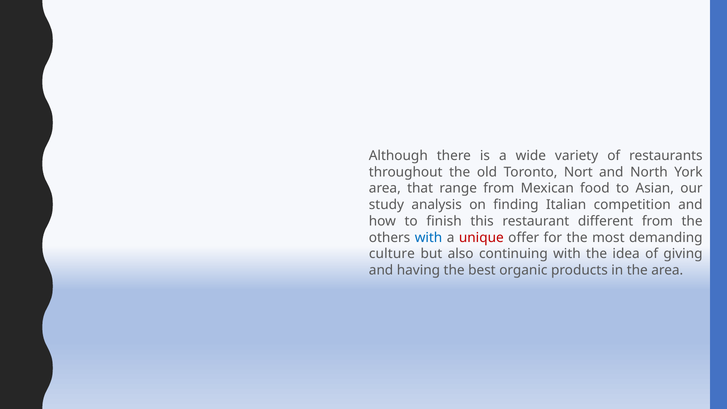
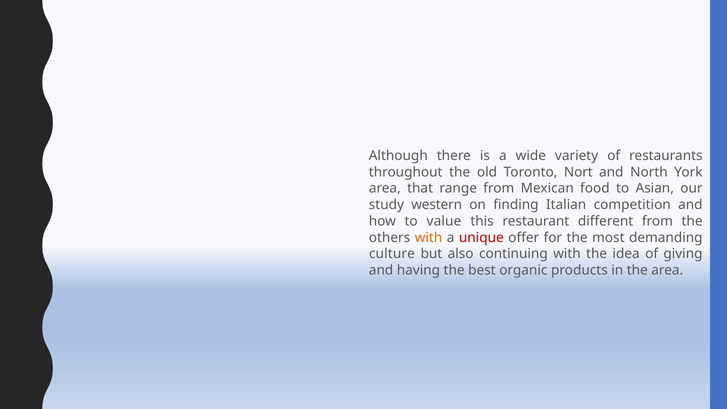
analysis: analysis -> western
finish: finish -> value
with at (429, 237) colour: blue -> orange
